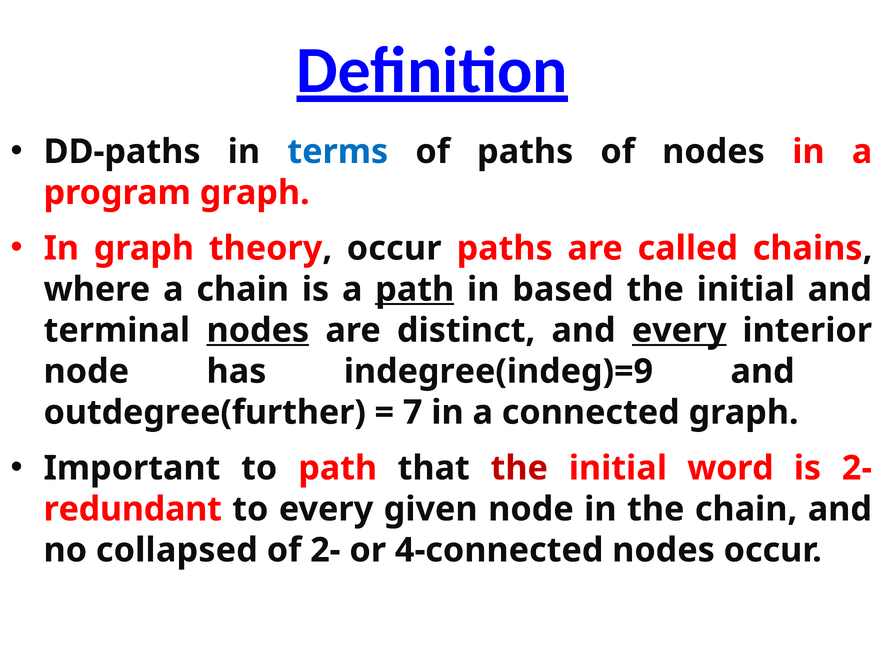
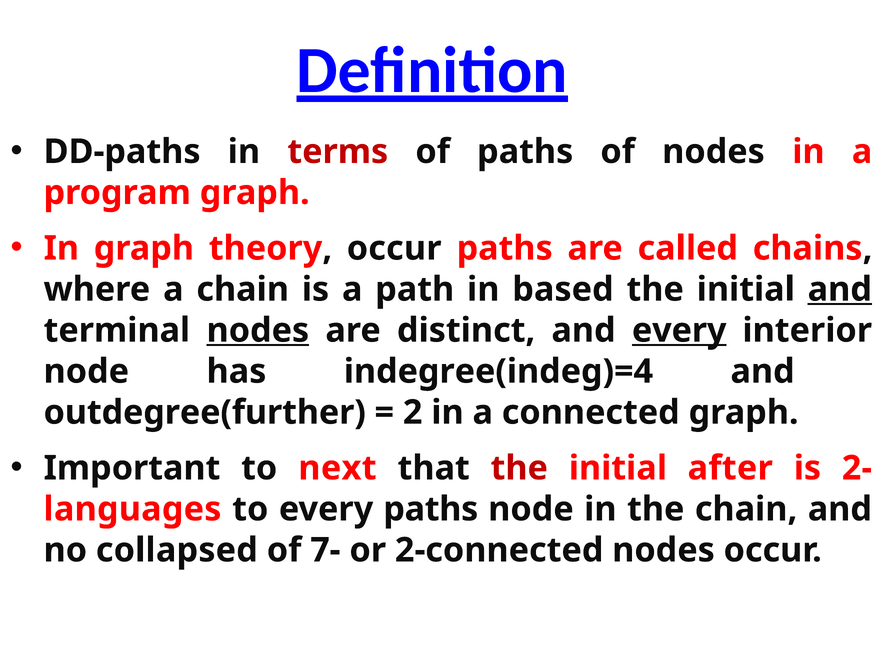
terms colour: blue -> red
path at (415, 289) underline: present -> none
and at (840, 289) underline: none -> present
indegree(indeg)=9: indegree(indeg)=9 -> indegree(indeg)=4
7: 7 -> 2
to path: path -> next
word: word -> after
redundant: redundant -> languages
every given: given -> paths
of 2-: 2- -> 7-
4-connected: 4-connected -> 2-connected
